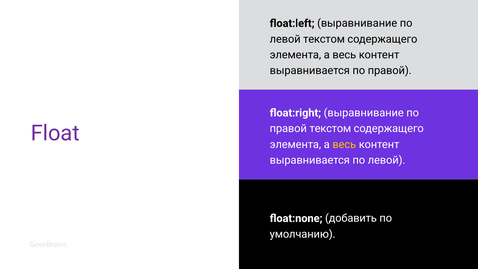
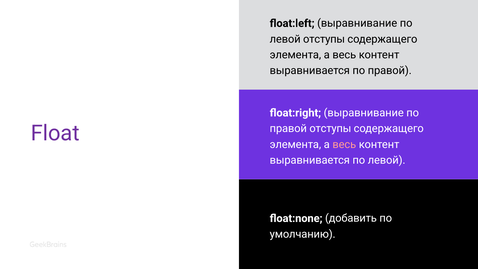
левой текстом: текстом -> отступы
правой текстом: текстом -> отступы
весь at (344, 144) colour: yellow -> pink
